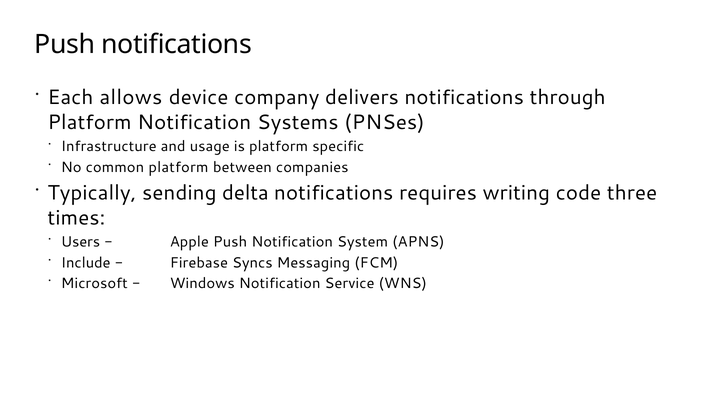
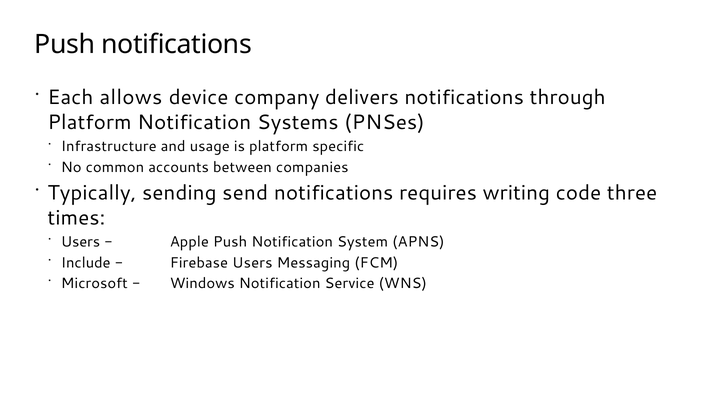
common platform: platform -> accounts
delta: delta -> send
Firebase Syncs: Syncs -> Users
